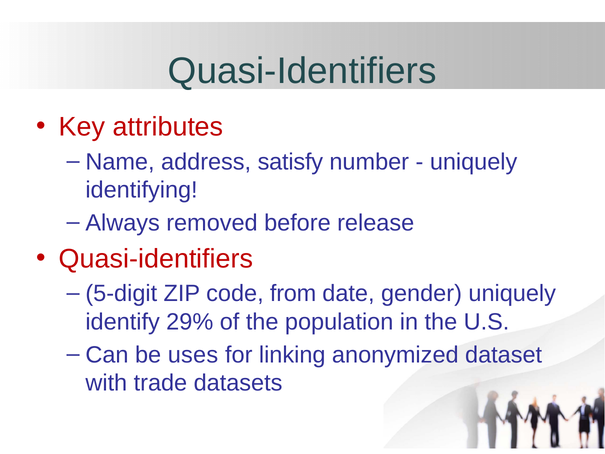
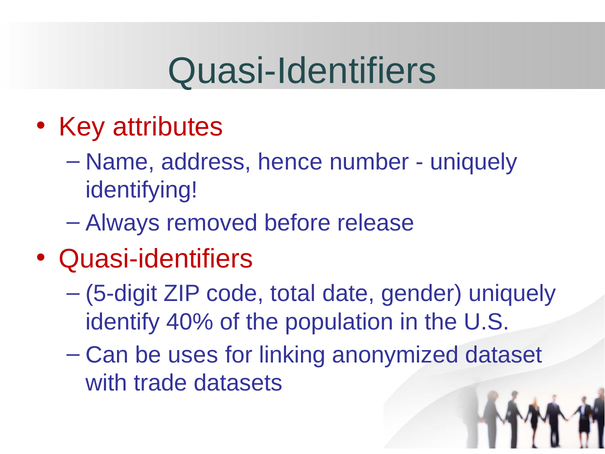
satisfy: satisfy -> hence
from: from -> total
29%: 29% -> 40%
